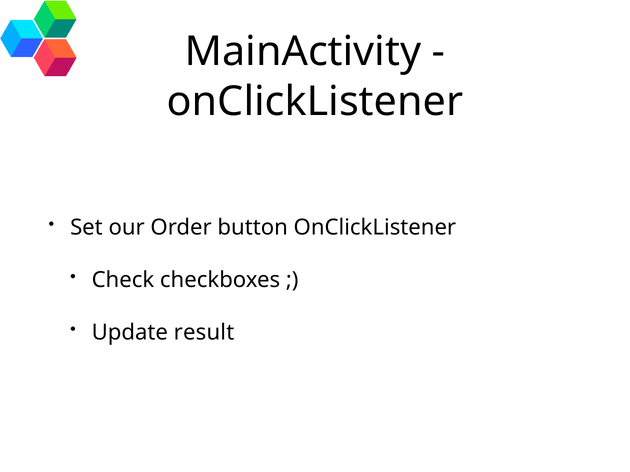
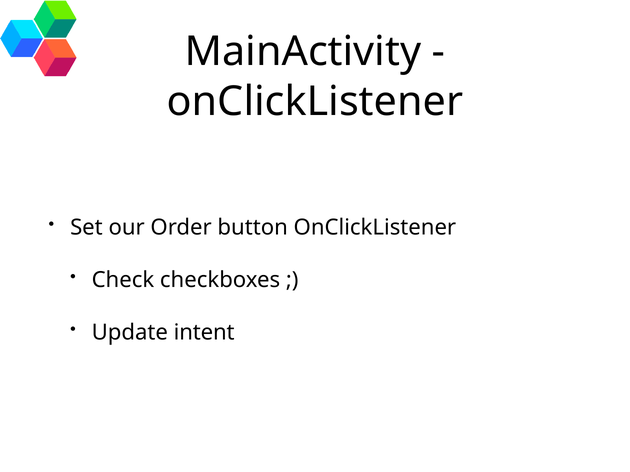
result: result -> intent
